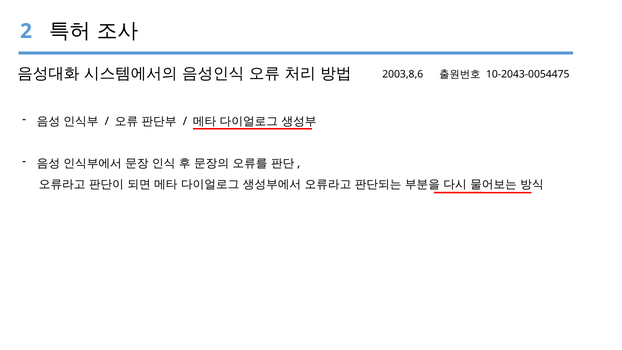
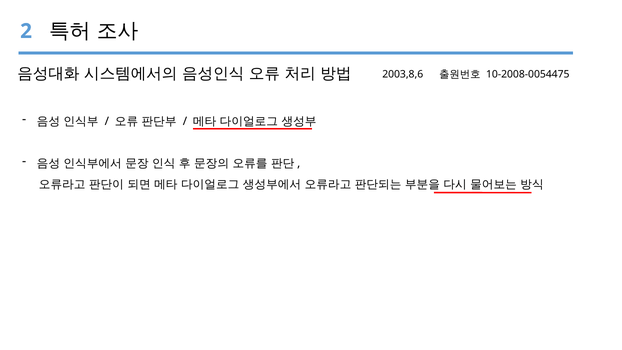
10-2043-0054475: 10-2043-0054475 -> 10-2008-0054475
